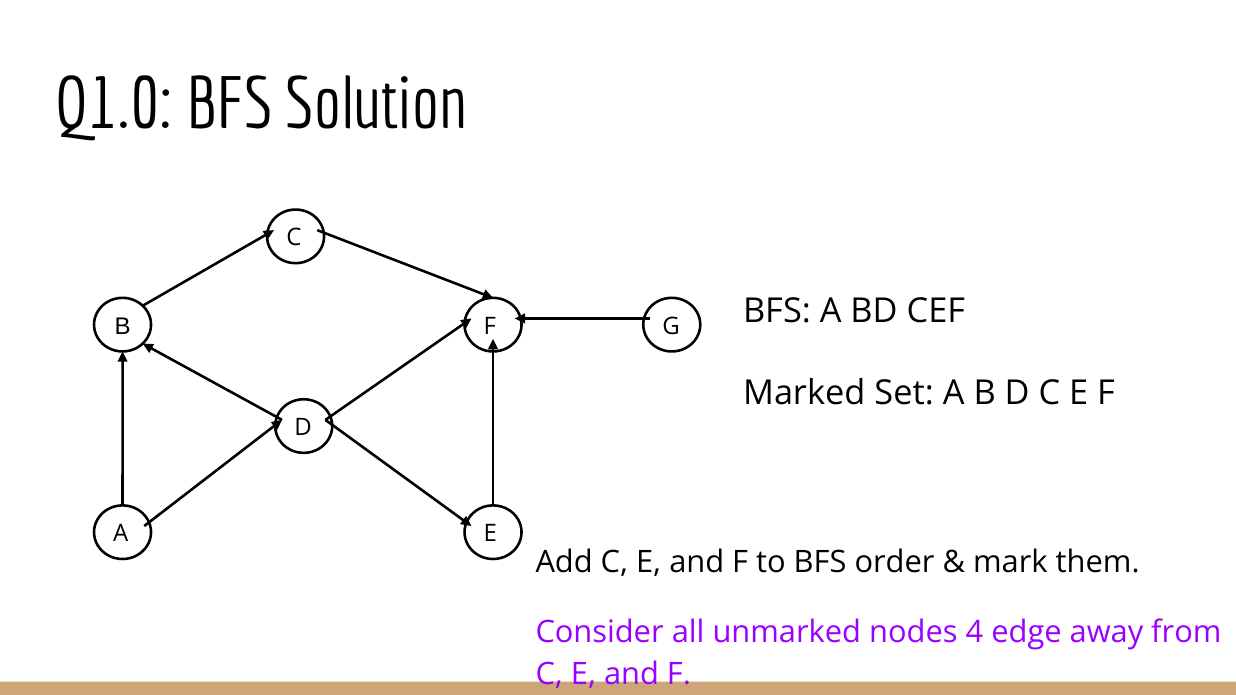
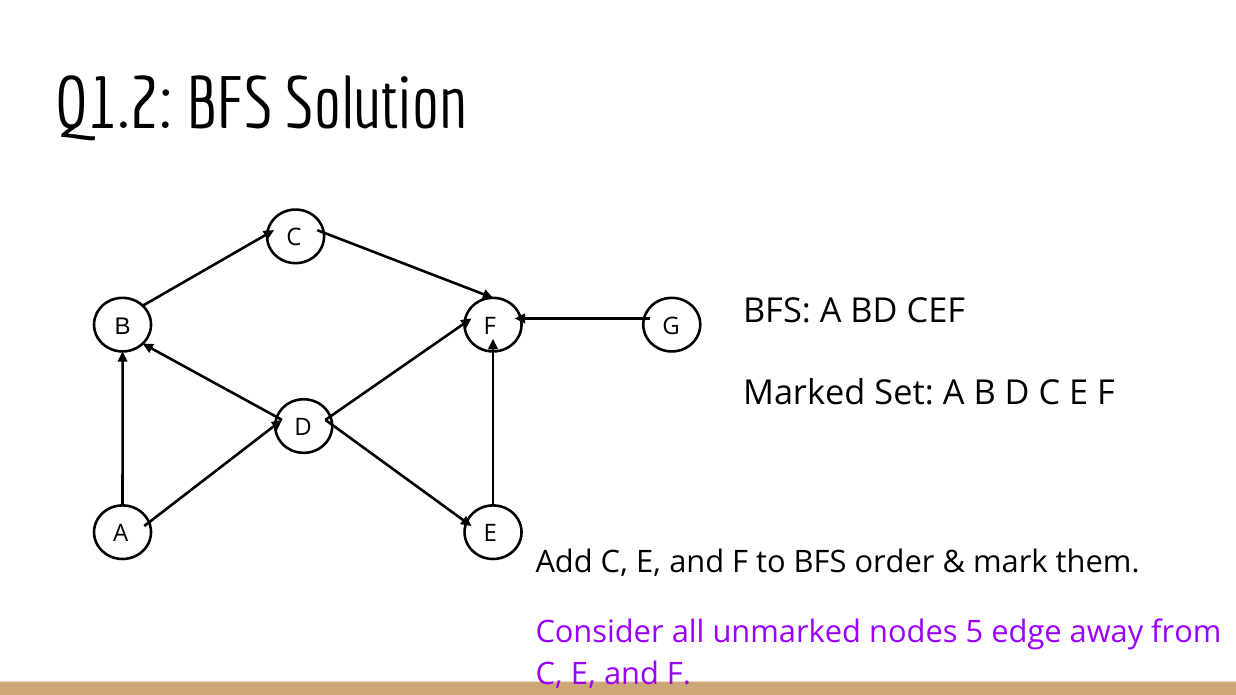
Q1.0: Q1.0 -> Q1.2
4: 4 -> 5
